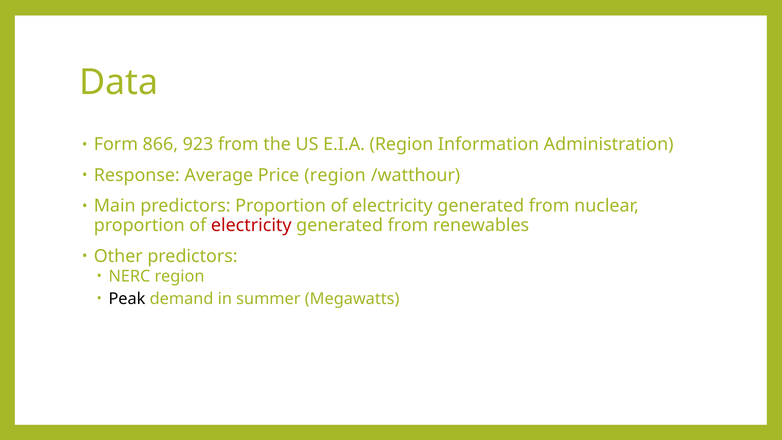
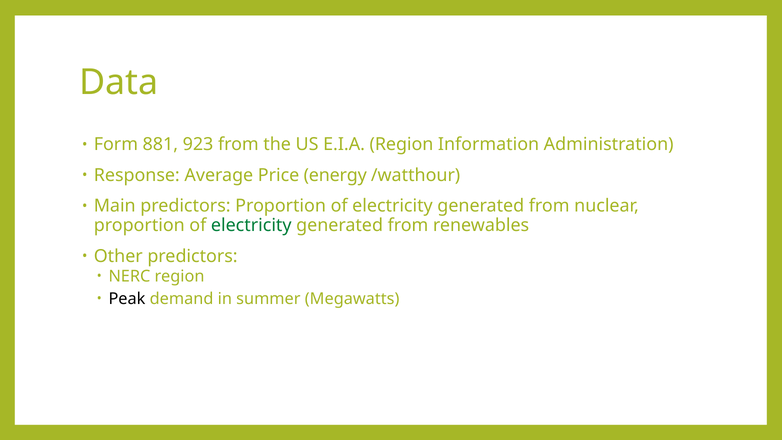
866: 866 -> 881
Price region: region -> energy
electricity at (251, 225) colour: red -> green
